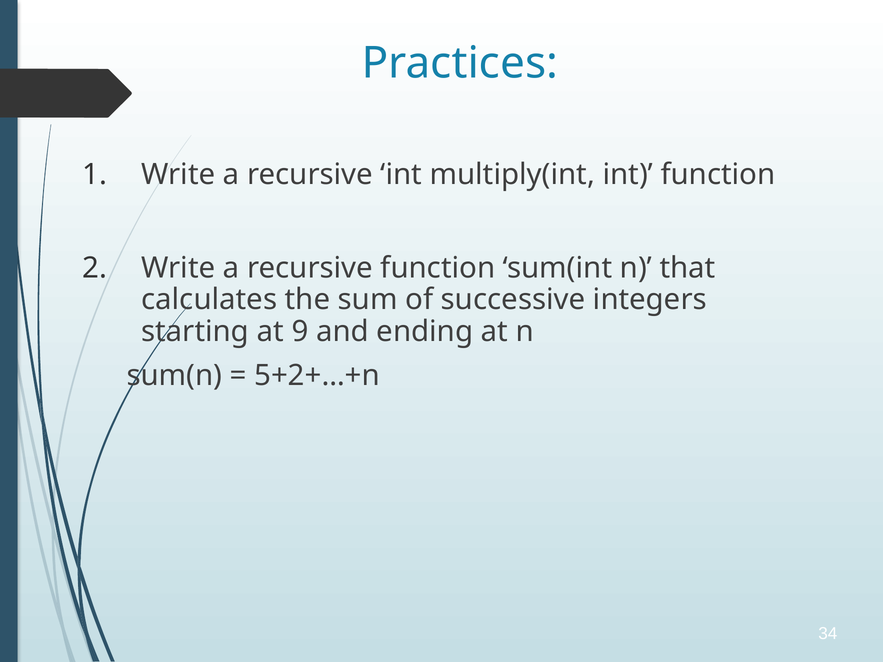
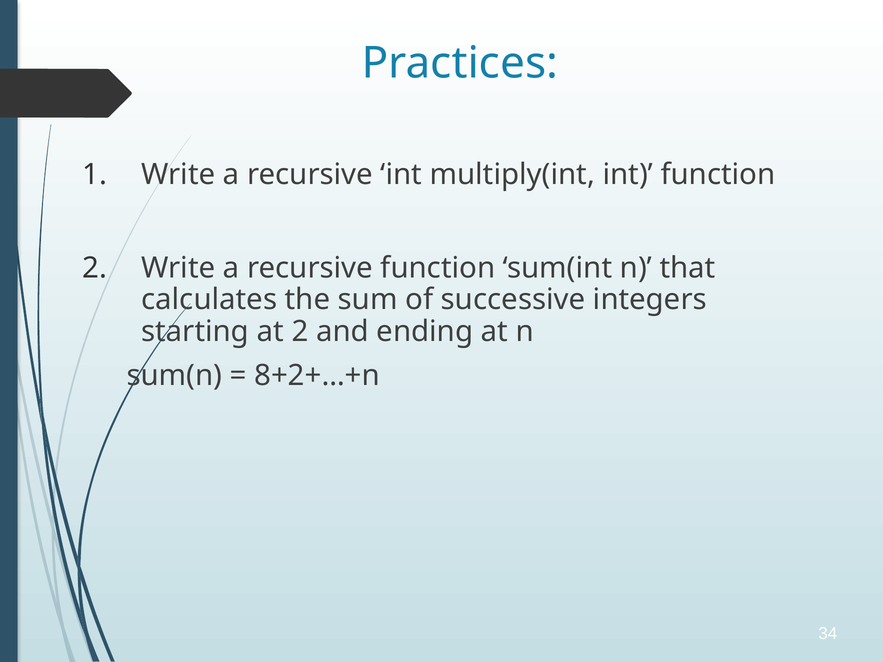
at 9: 9 -> 2
5+2+…+n: 5+2+…+n -> 8+2+…+n
